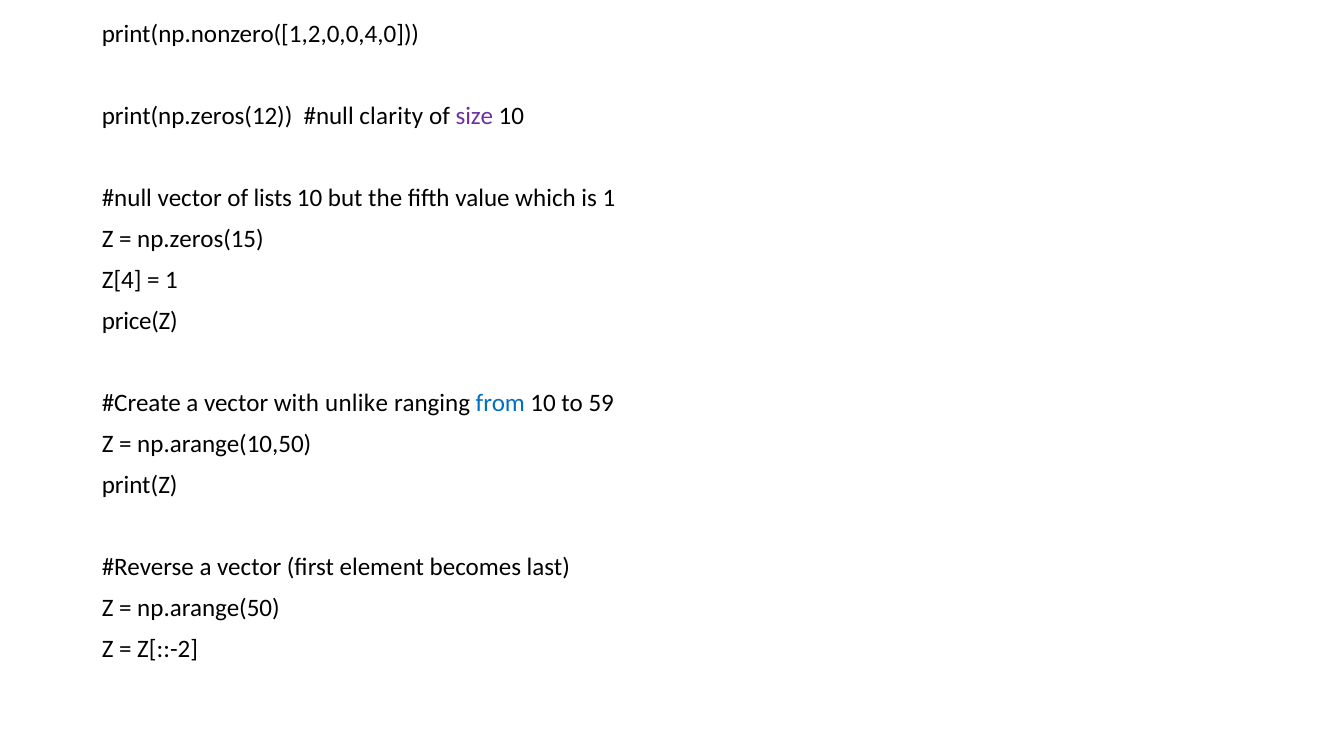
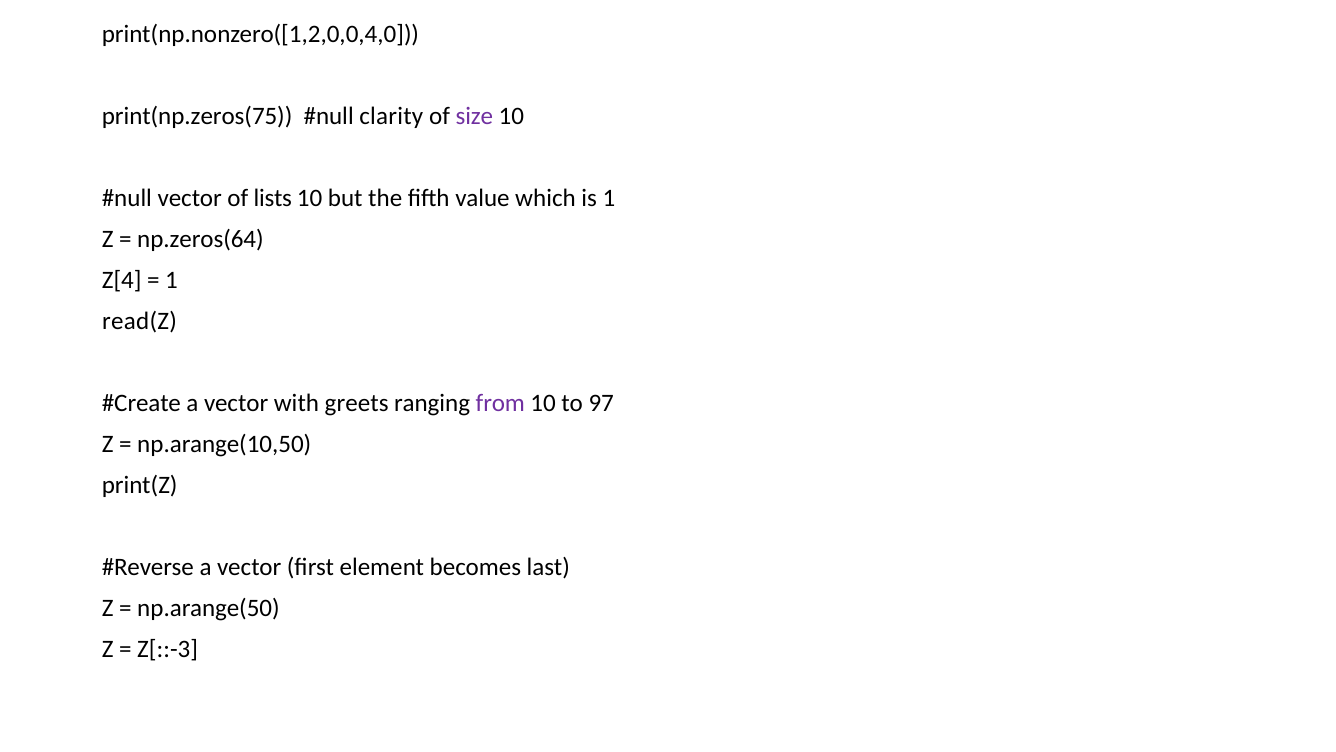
print(np.zeros(12: print(np.zeros(12 -> print(np.zeros(75
np.zeros(15: np.zeros(15 -> np.zeros(64
price(Z: price(Z -> read(Z
unlike: unlike -> greets
from colour: blue -> purple
59: 59 -> 97
Z[::-2: Z[::-2 -> Z[::-3
